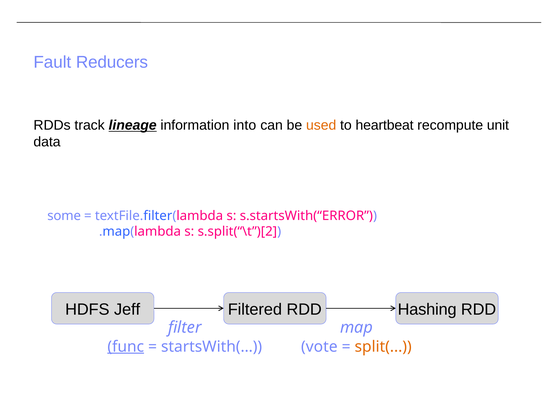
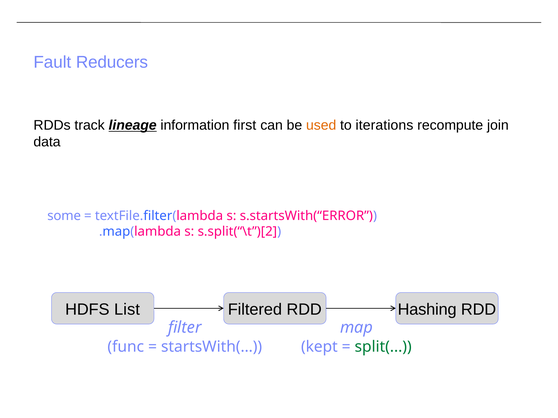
into: into -> first
heartbeat: heartbeat -> iterations
unit: unit -> join
Jeff: Jeff -> List
func underline: present -> none
vote: vote -> kept
split( colour: orange -> green
